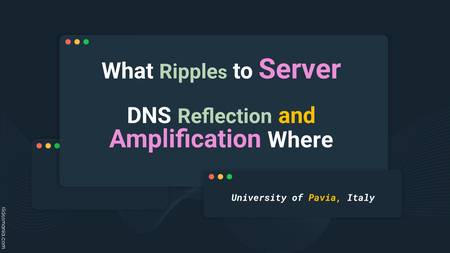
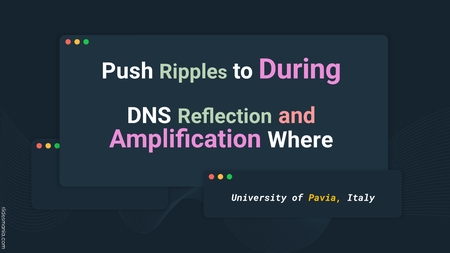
What: What -> Push
Server: Server -> During
and colour: yellow -> pink
